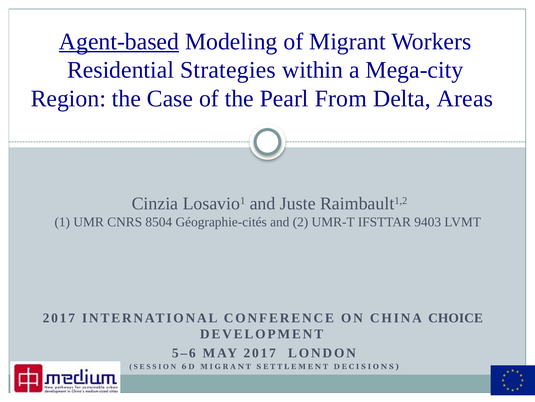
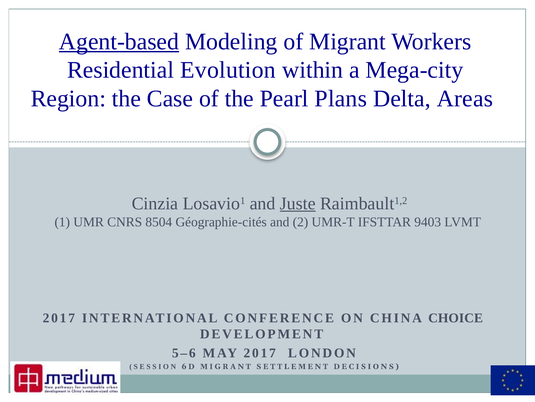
Strategies: Strategies -> Evolution
From: From -> Plans
Juste underline: none -> present
